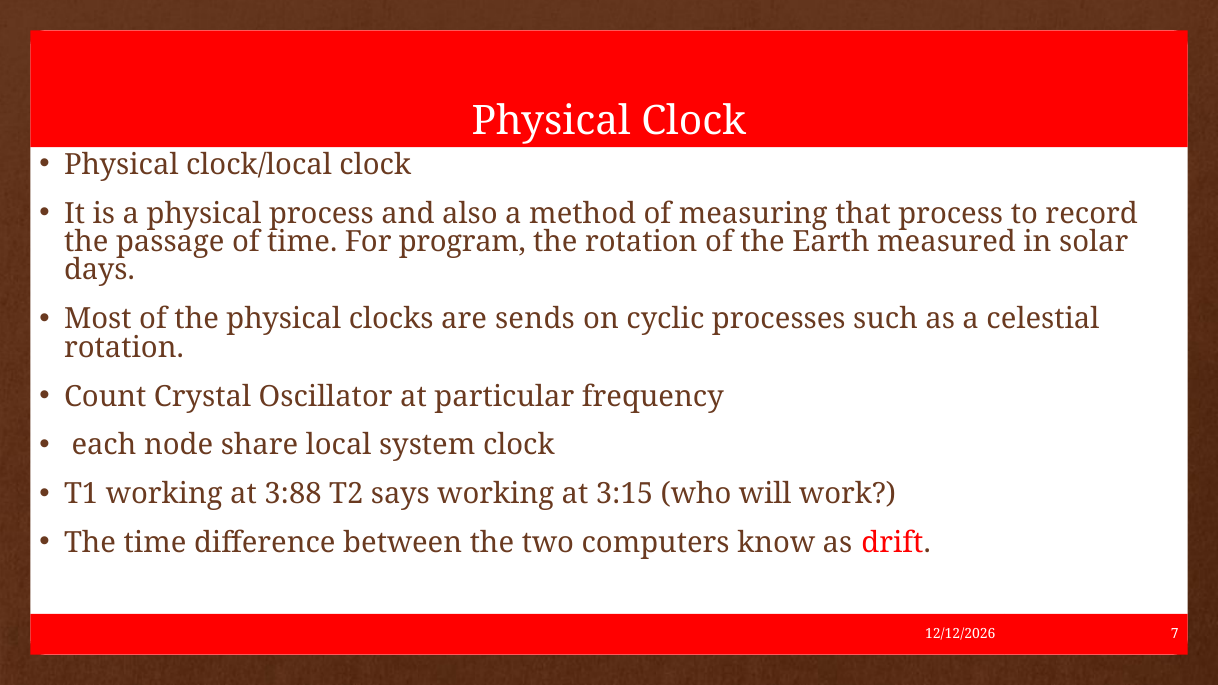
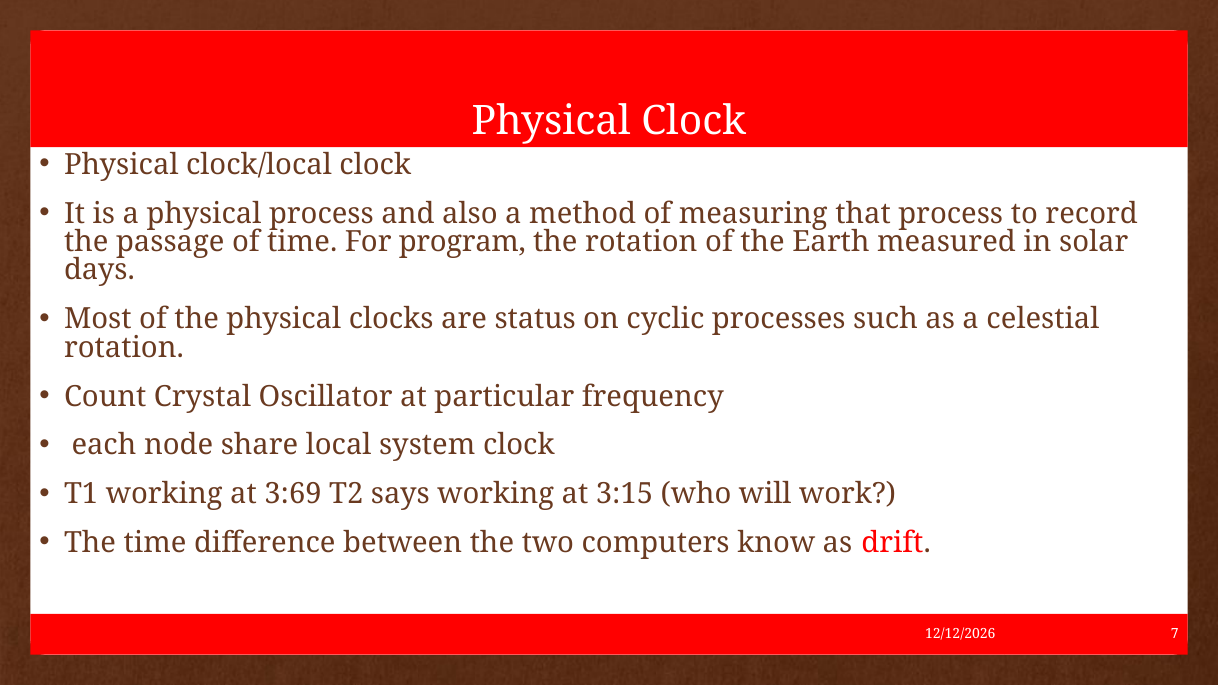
sends: sends -> status
3:88: 3:88 -> 3:69
